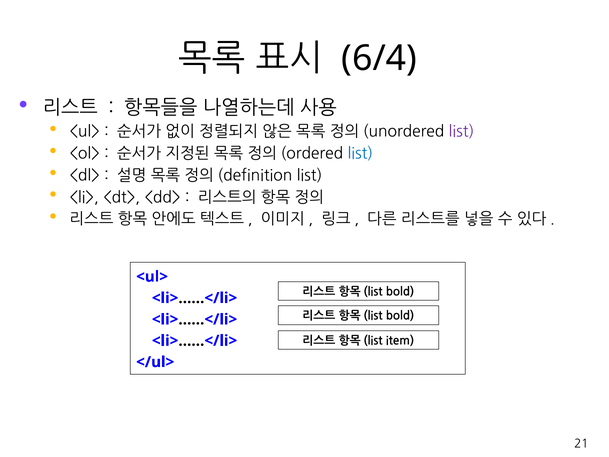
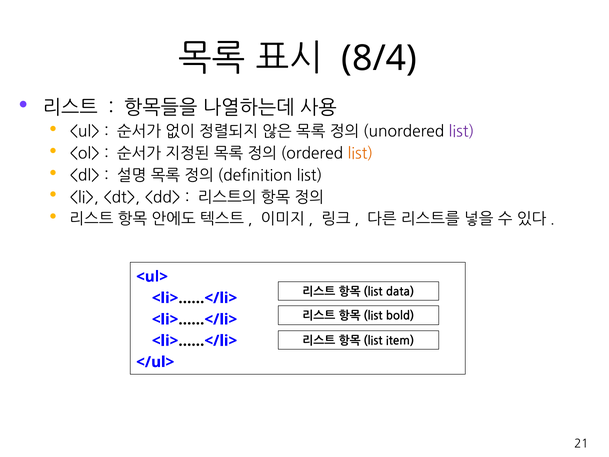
6/4: 6/4 -> 8/4
list at (360, 154) colour: blue -> orange
bold at (400, 292): bold -> data
